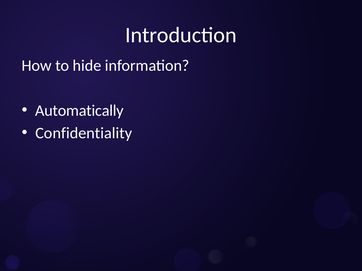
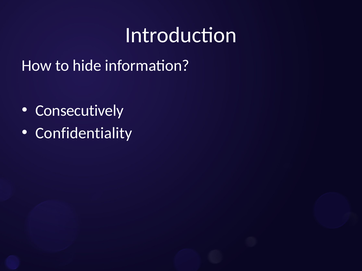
Automatically: Automatically -> Consecutively
